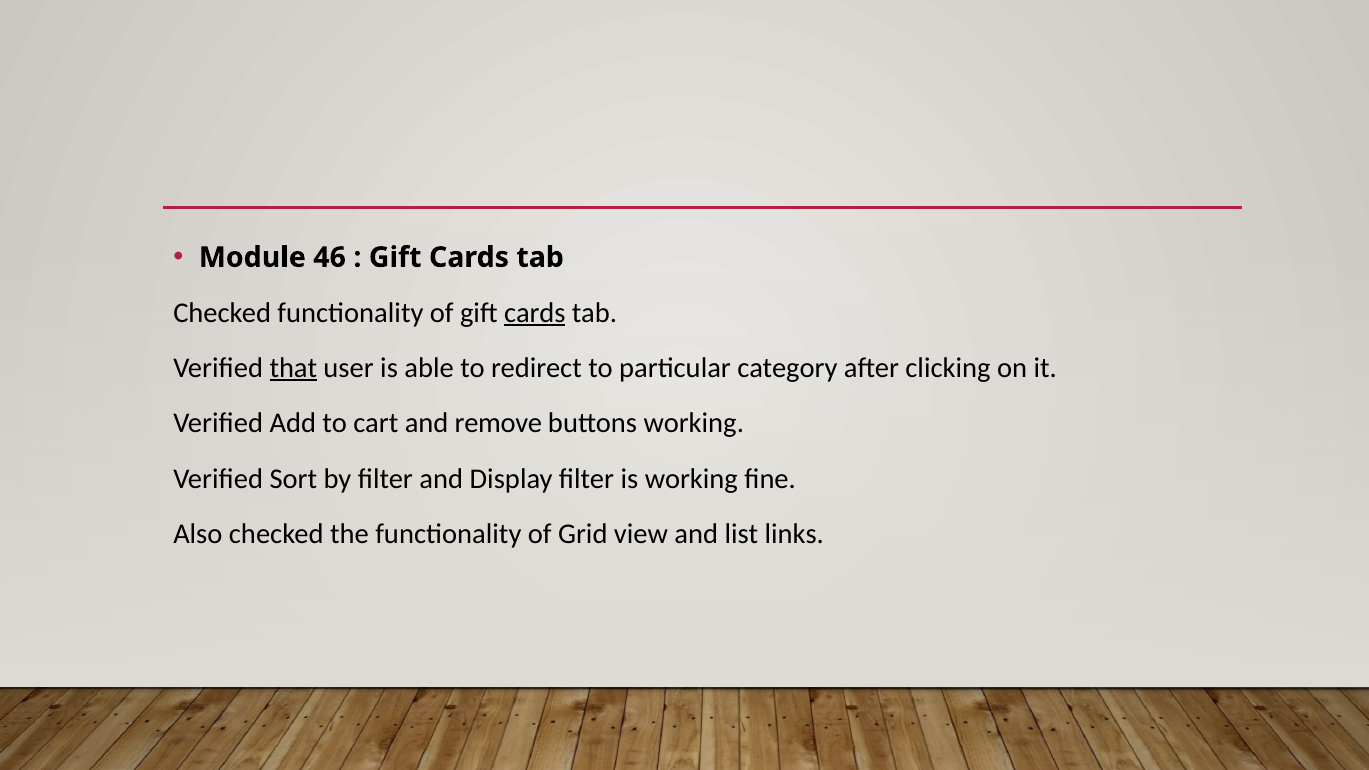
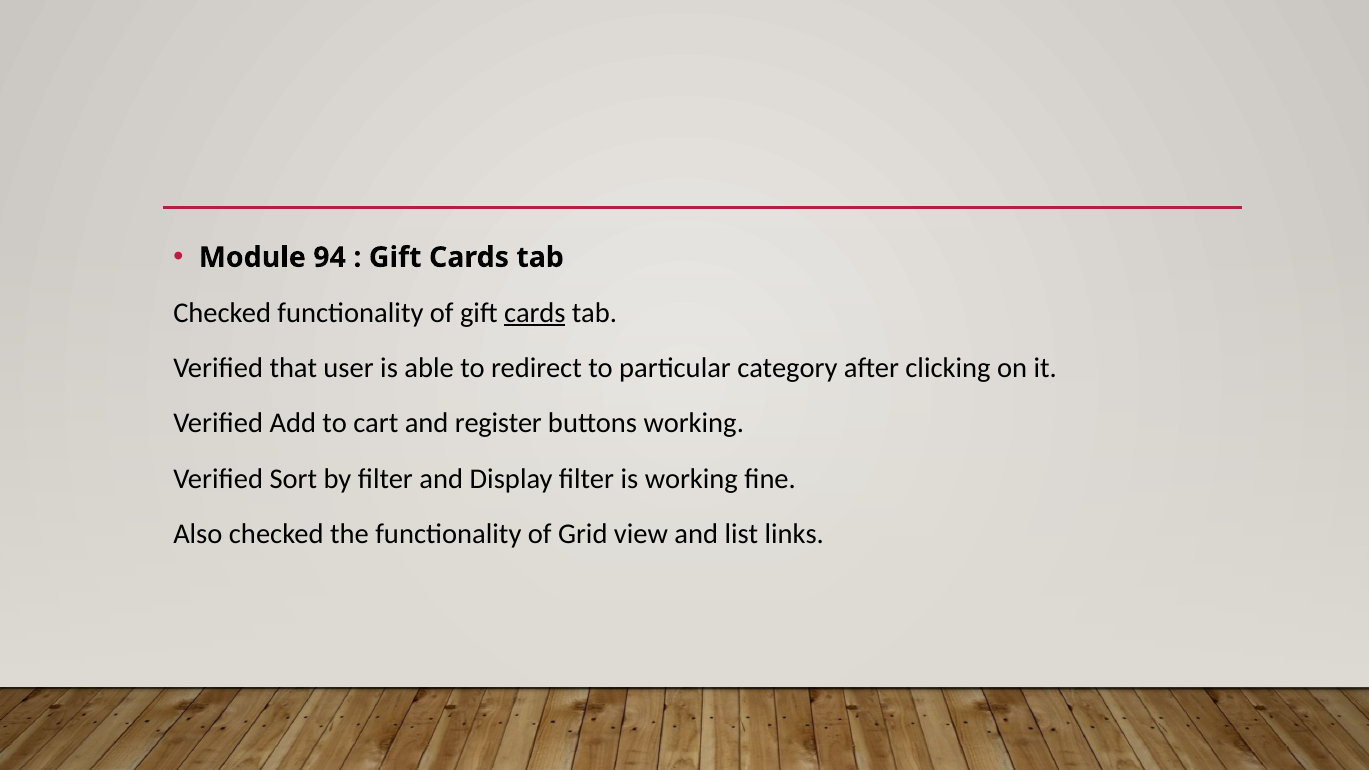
46: 46 -> 94
that underline: present -> none
remove: remove -> register
